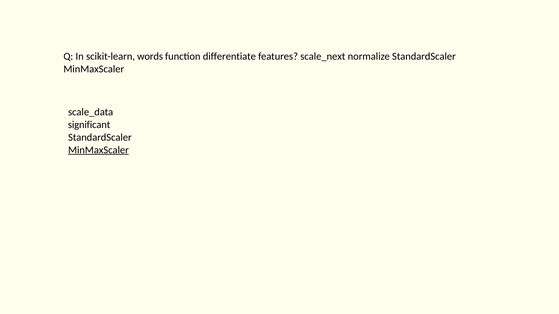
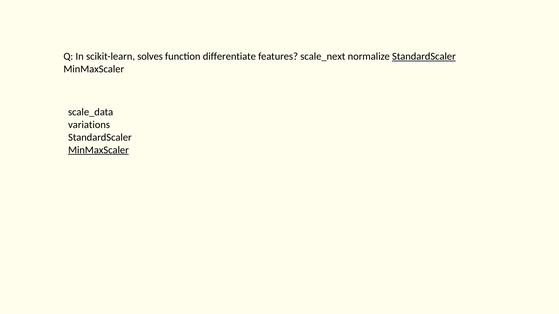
words: words -> solves
StandardScaler at (424, 56) underline: none -> present
significant: significant -> variations
